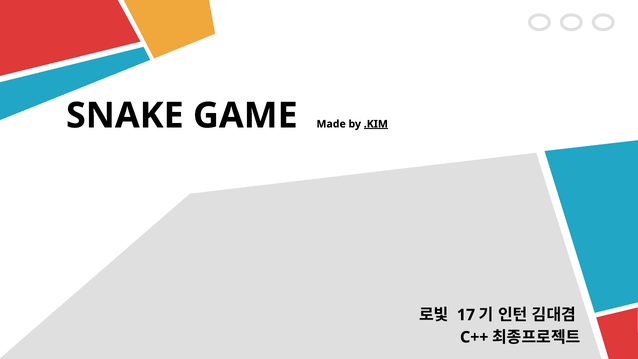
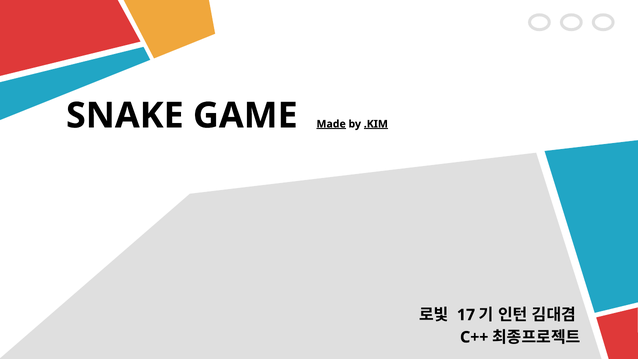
Made underline: none -> present
